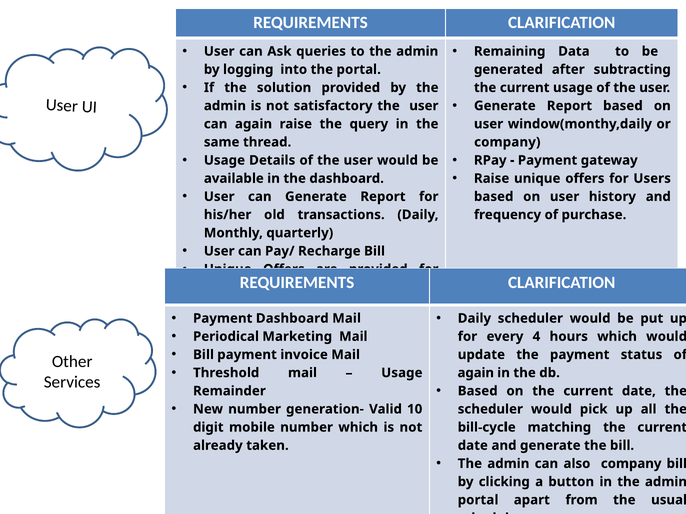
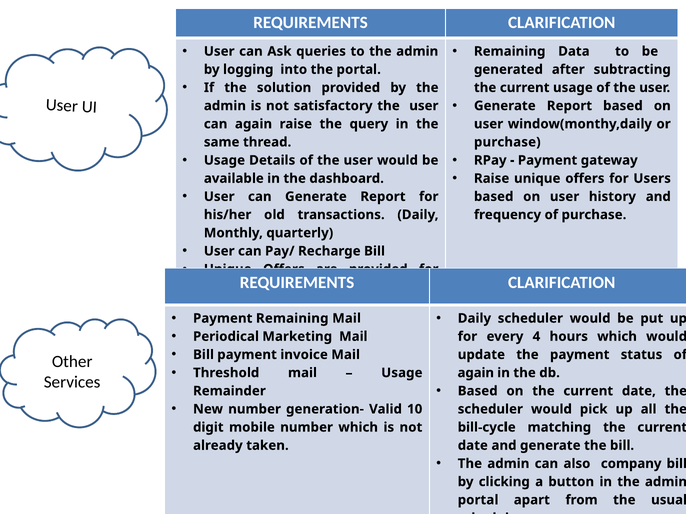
company at (507, 142): company -> purchase
Dashboard at (292, 319): Dashboard -> Remaining
